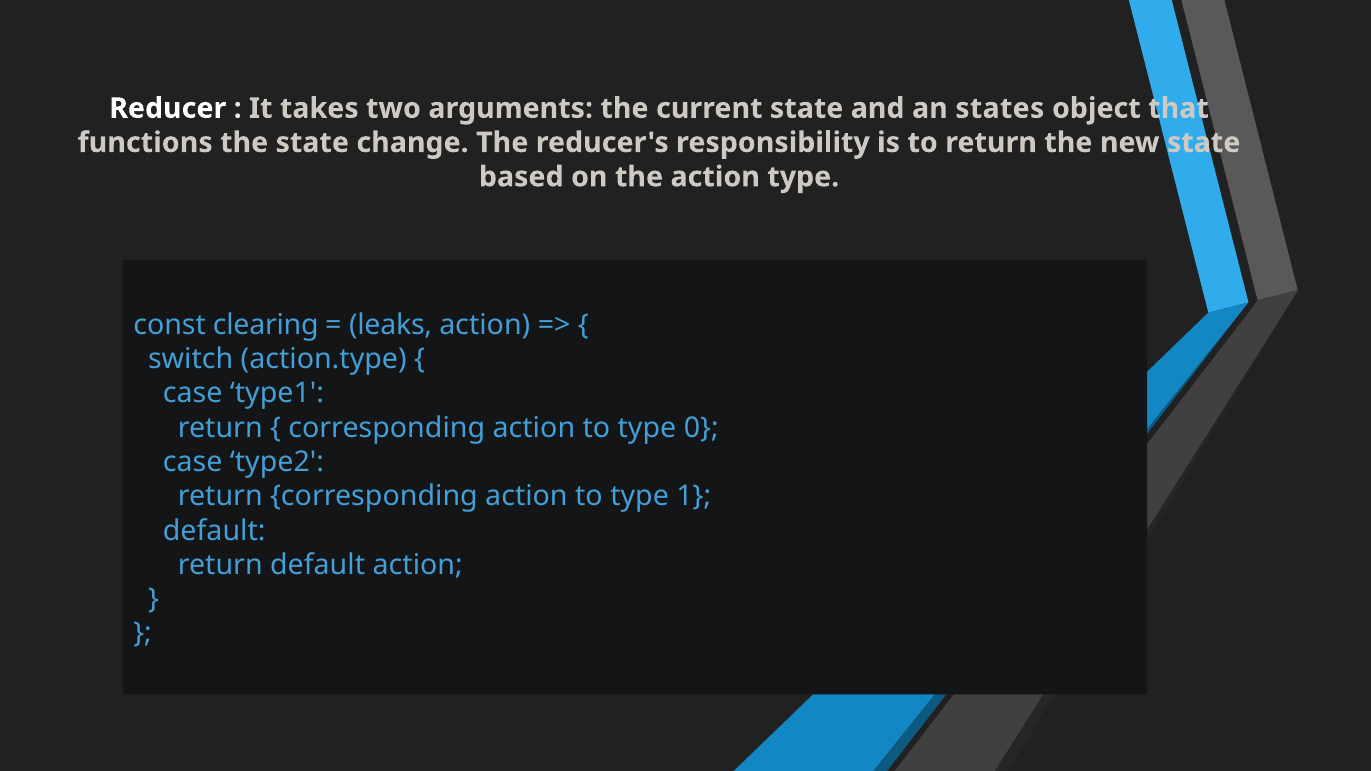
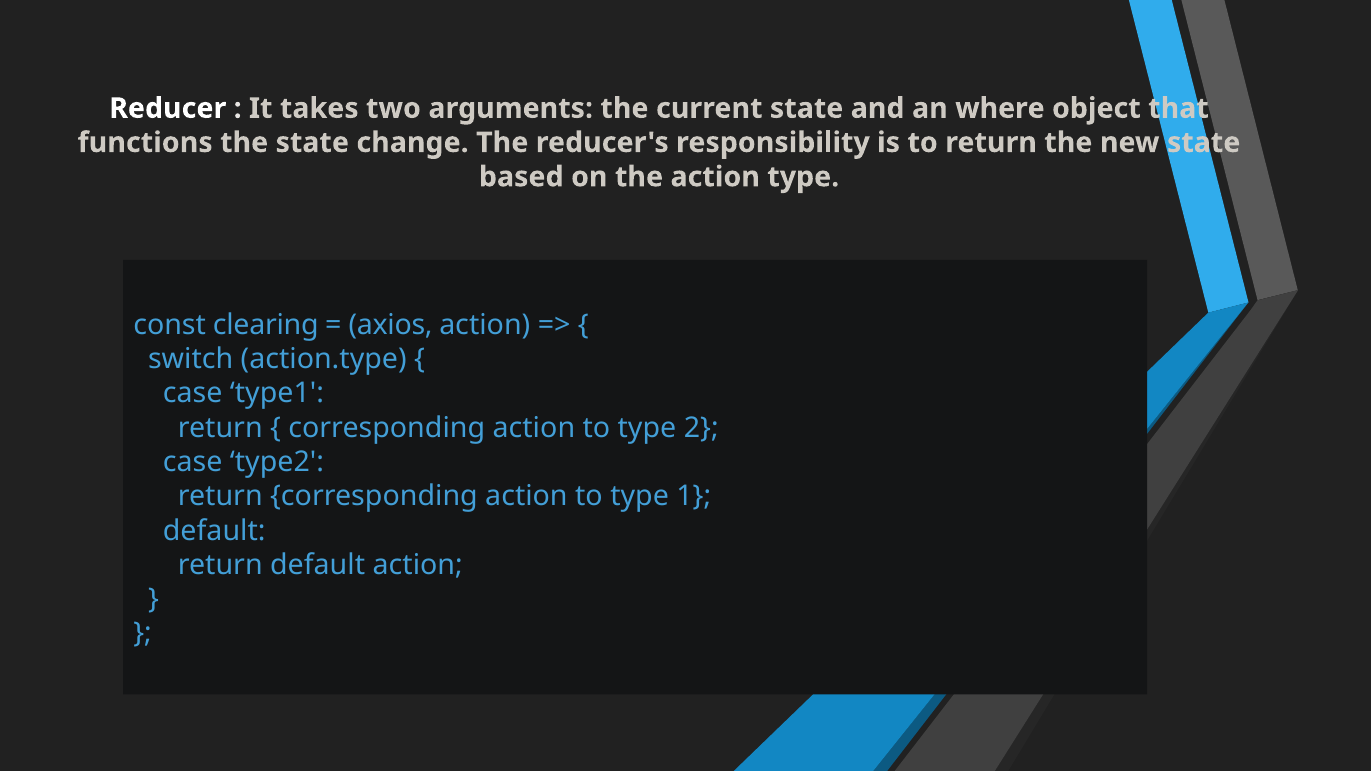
states: states -> where
leaks: leaks -> axios
0: 0 -> 2
